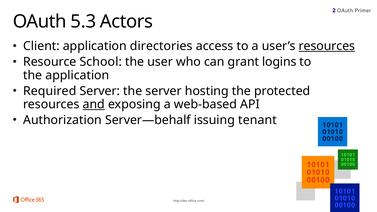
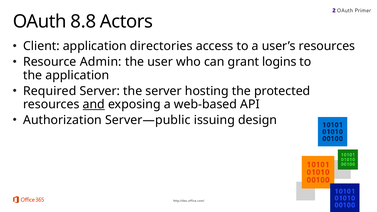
5.3: 5.3 -> 8.8
resources at (327, 46) underline: present -> none
School: School -> Admin
Server—behalf: Server—behalf -> Server—public
tenant: tenant -> design
